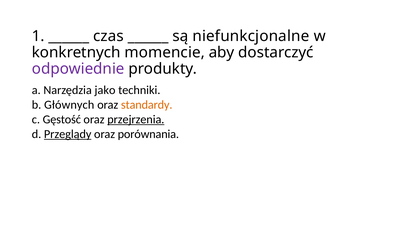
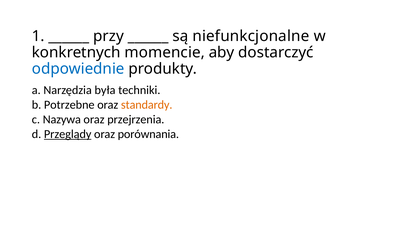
czas: czas -> przy
odpowiednie colour: purple -> blue
jako: jako -> była
Głównych: Głównych -> Potrzebne
Gęstość: Gęstość -> Nazywa
przejrzenia underline: present -> none
